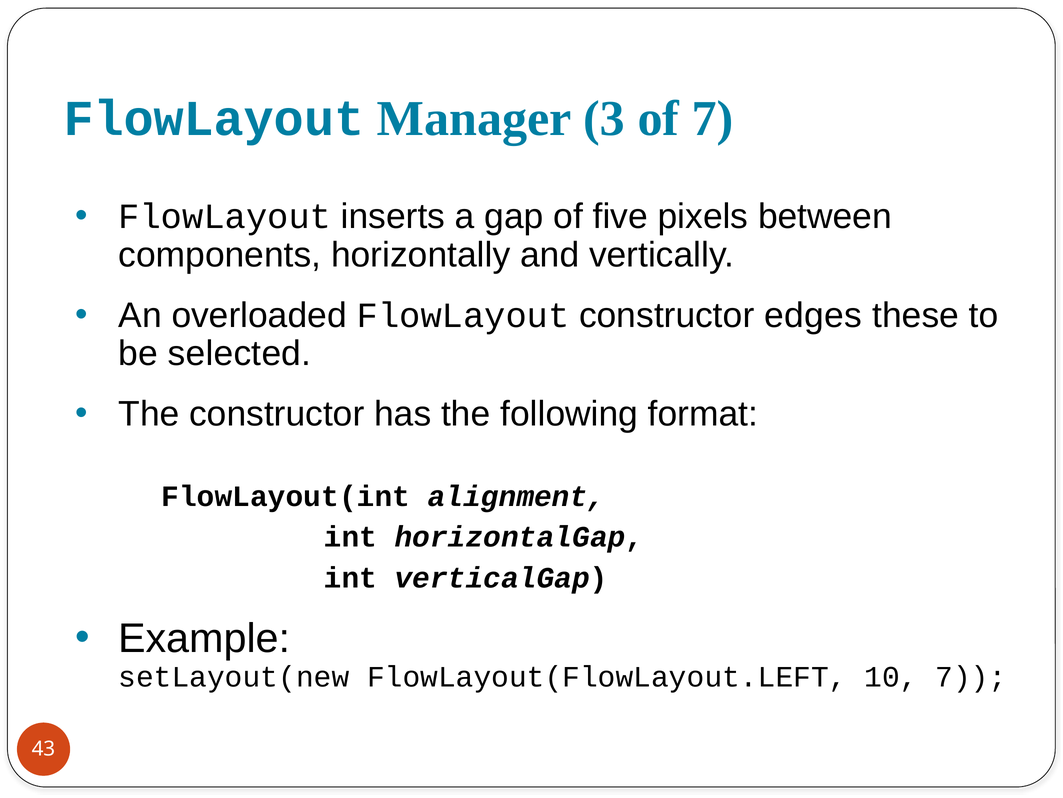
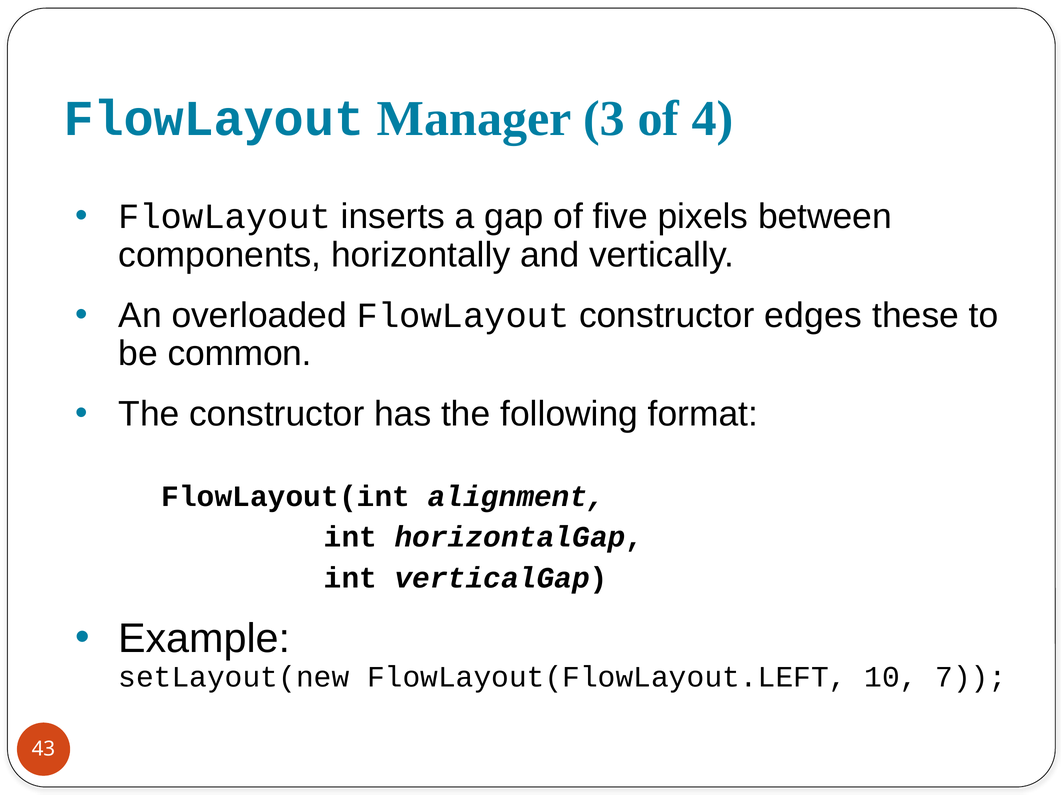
of 7: 7 -> 4
selected: selected -> common
